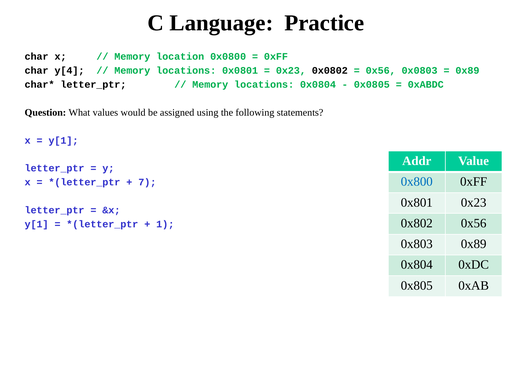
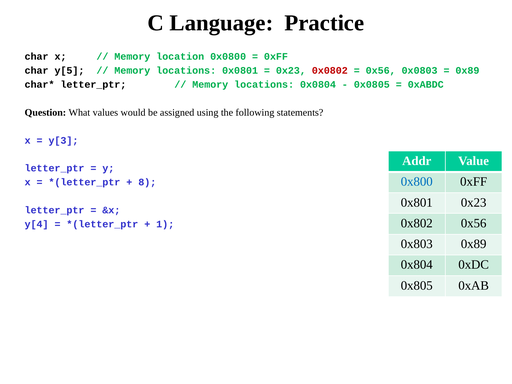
y[4: y[4 -> y[5
0x0802 colour: black -> red
y[1 at (63, 140): y[1 -> y[3
7: 7 -> 8
y[1 at (37, 224): y[1 -> y[4
